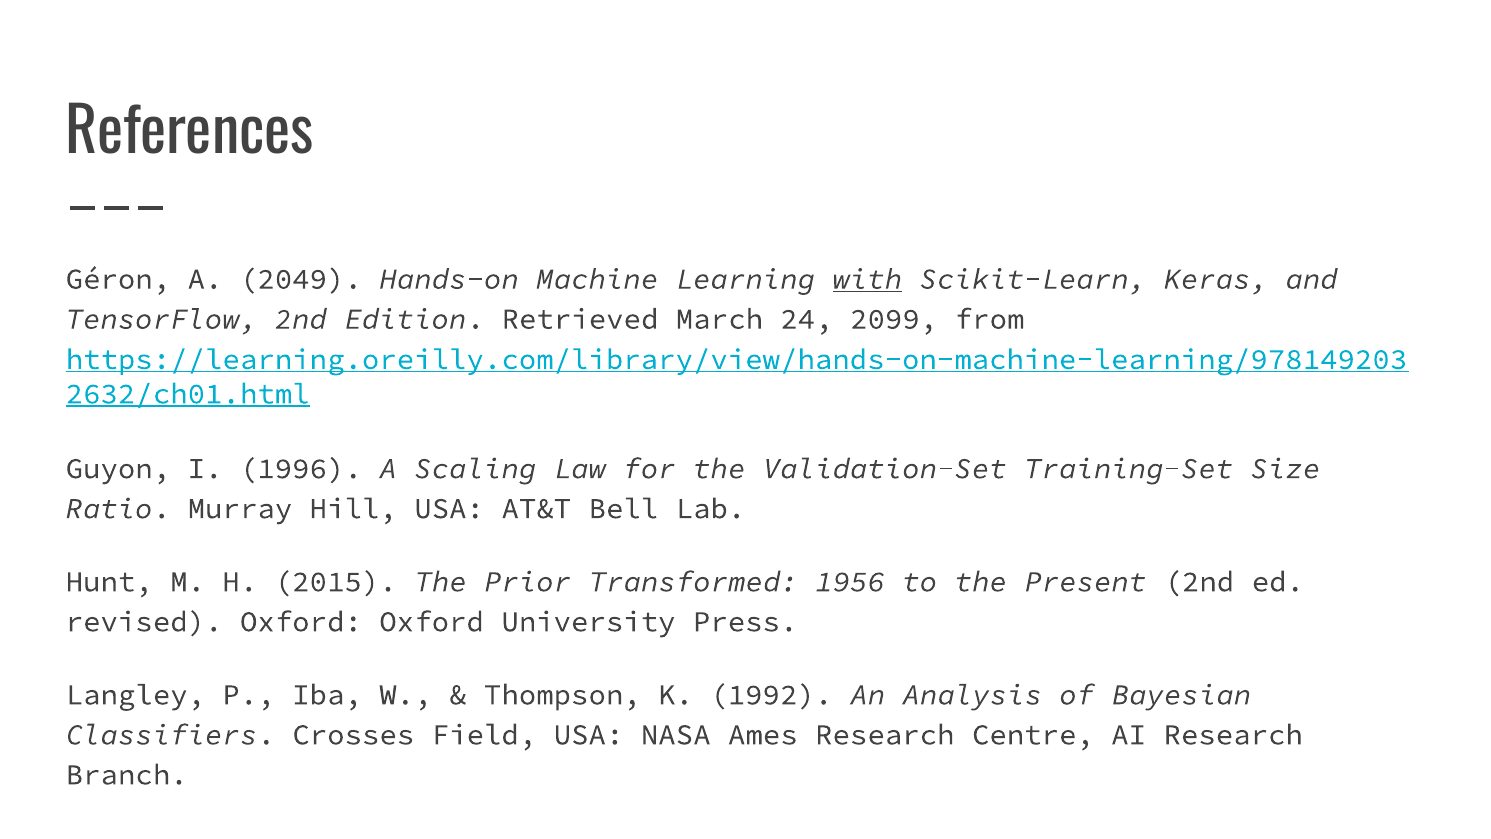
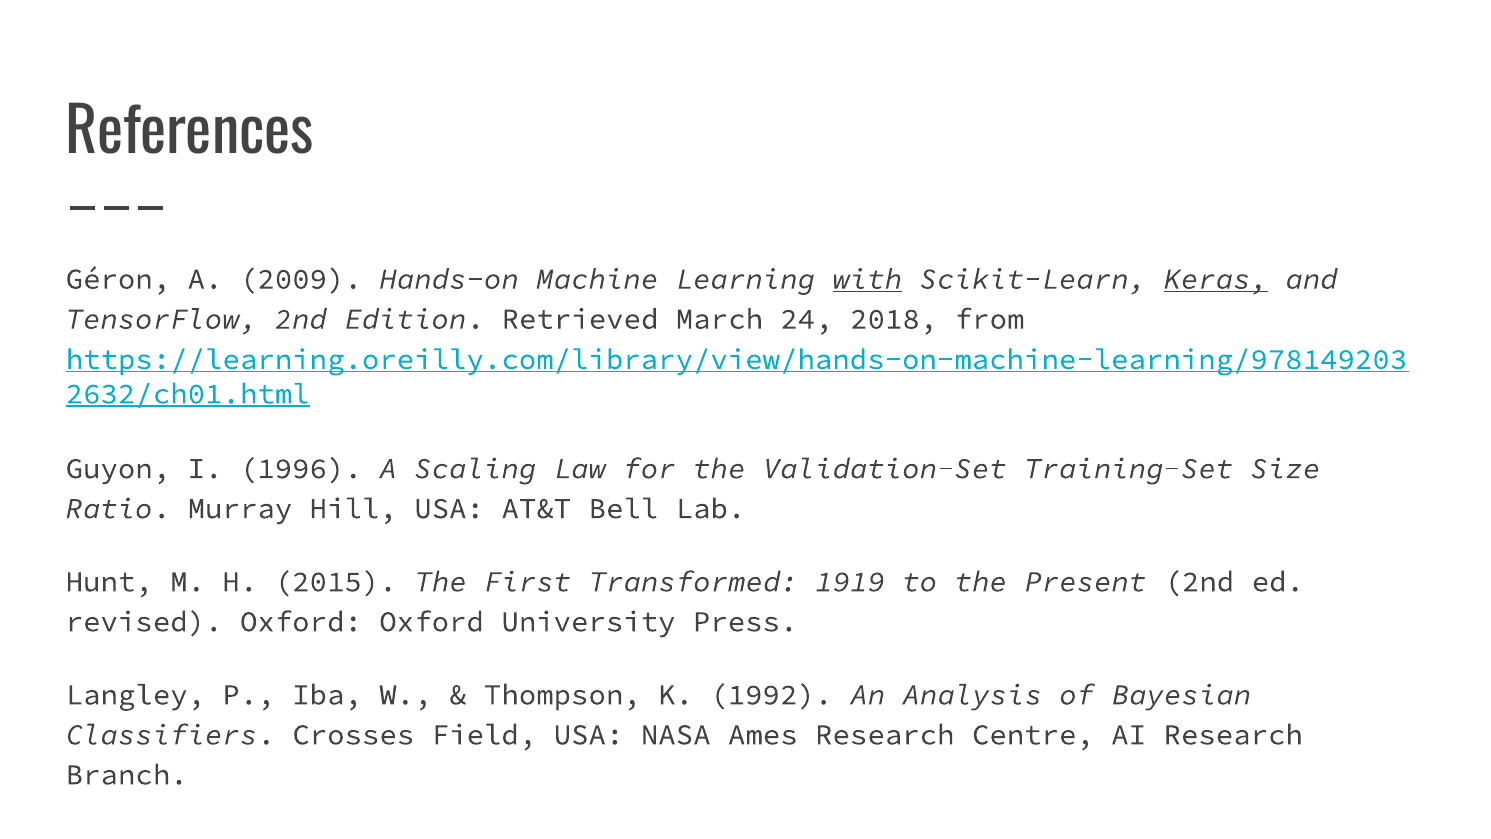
2049: 2049 -> 2009
Keras underline: none -> present
2099: 2099 -> 2018
Prior: Prior -> First
1956: 1956 -> 1919
